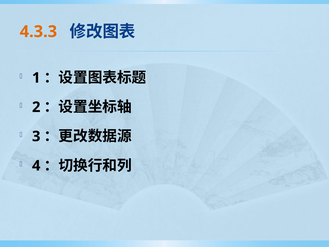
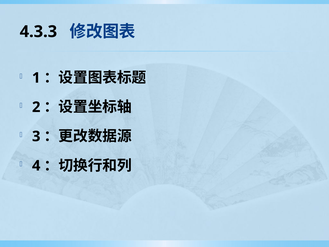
4.3.3 colour: orange -> black
